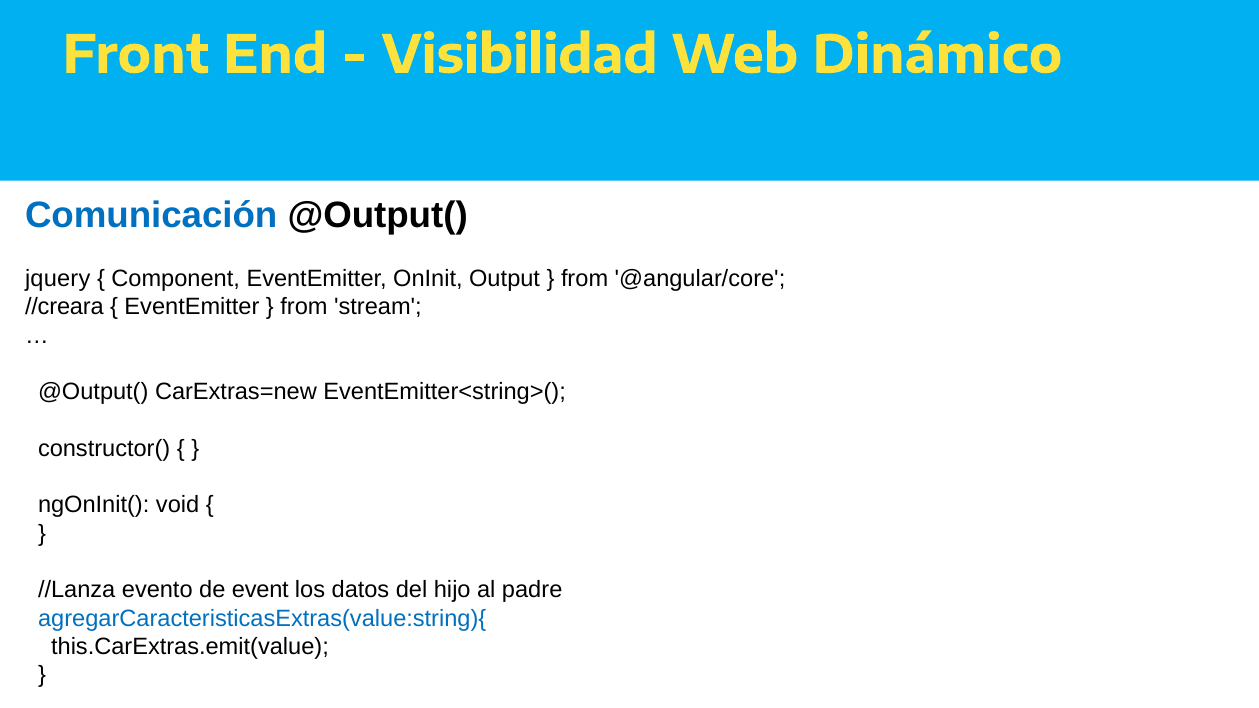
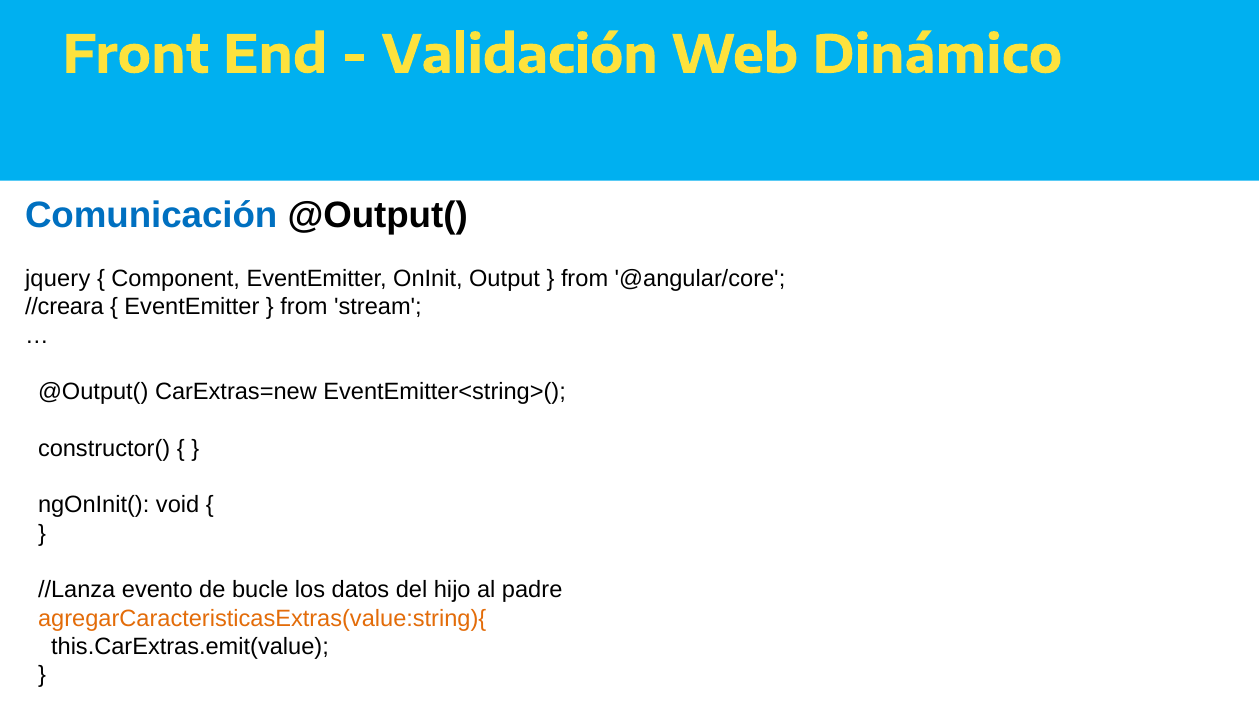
Visibilidad: Visibilidad -> Validación
event: event -> bucle
agregarCaracteristicasExtras(value:string){ colour: blue -> orange
